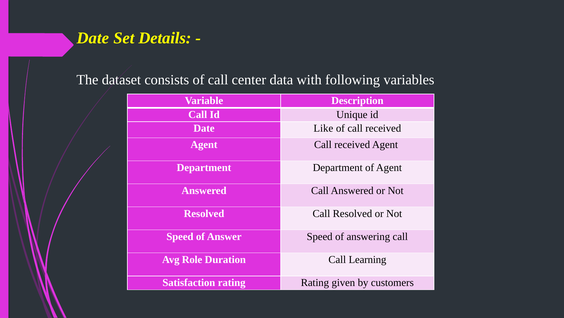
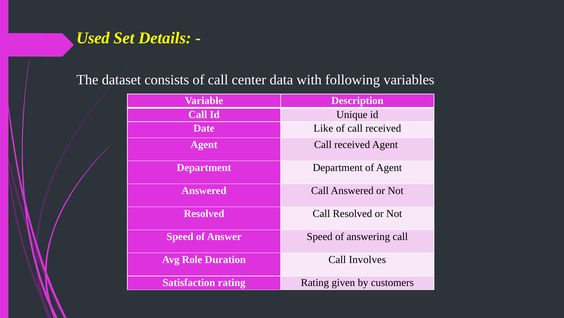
Date at (93, 38): Date -> Used
Learning: Learning -> Involves
